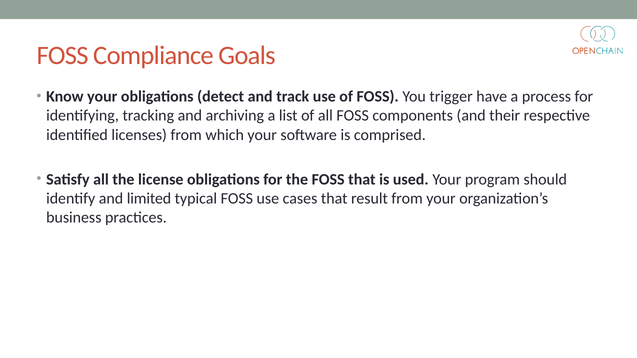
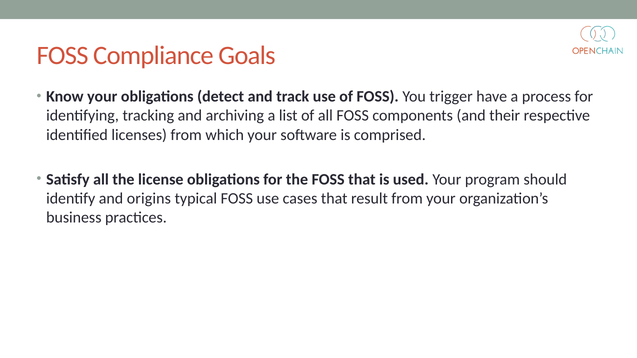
limited: limited -> origins
